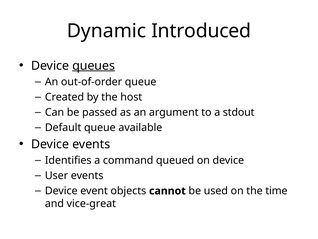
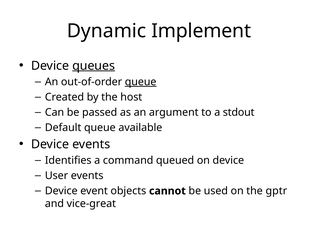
Introduced: Introduced -> Implement
queue at (141, 82) underline: none -> present
time: time -> gptr
